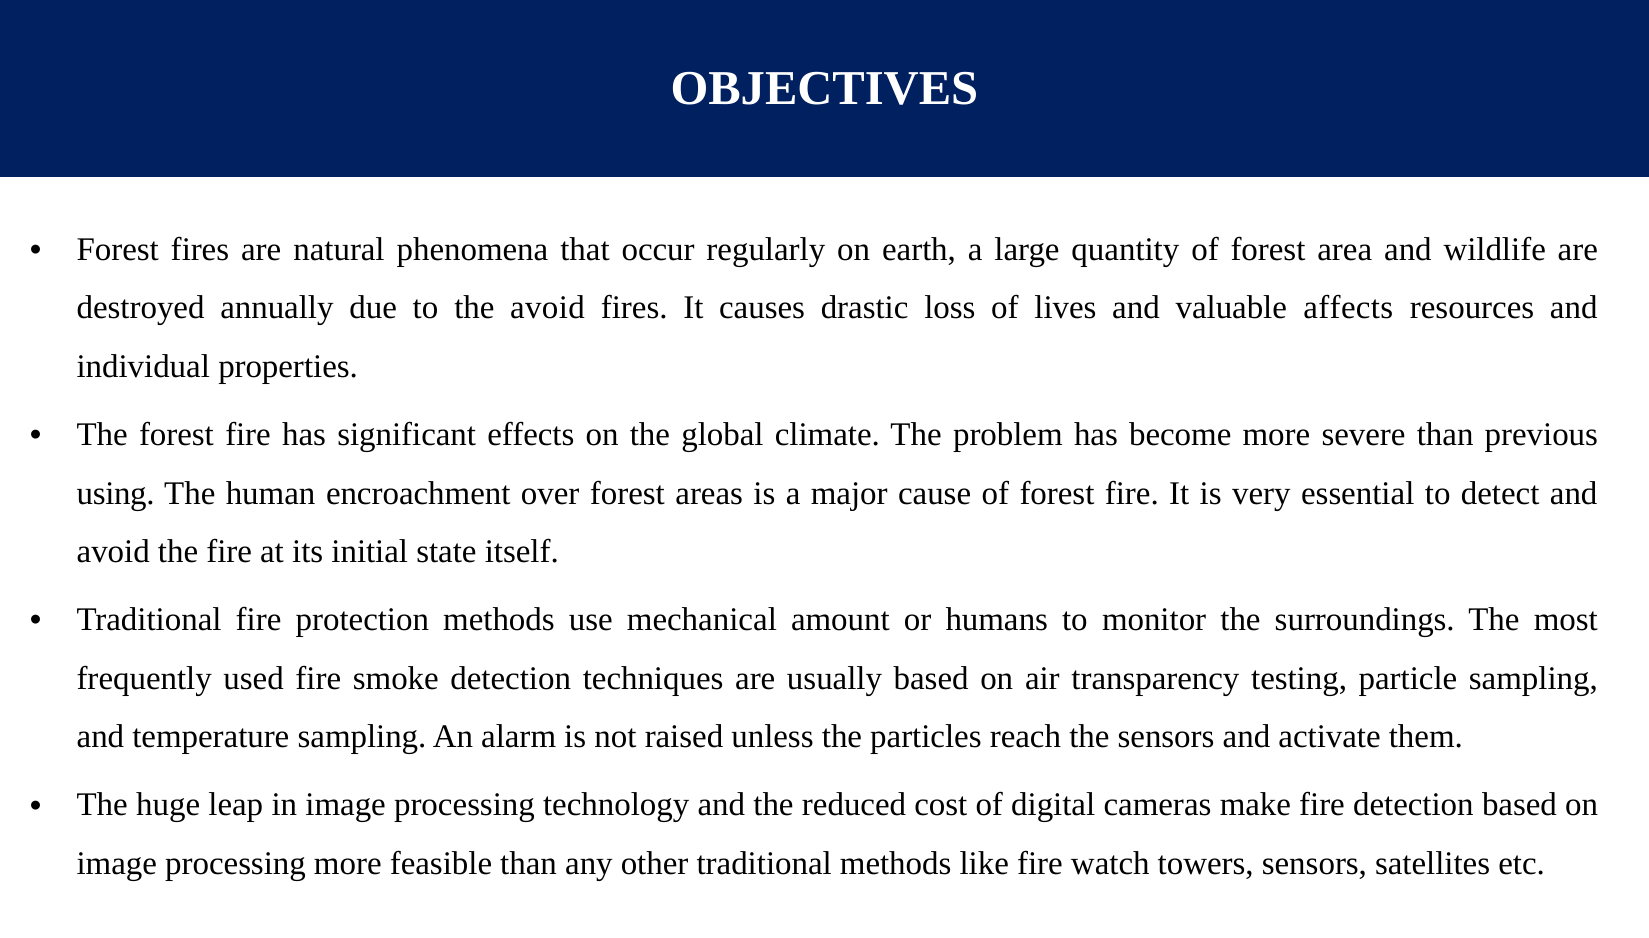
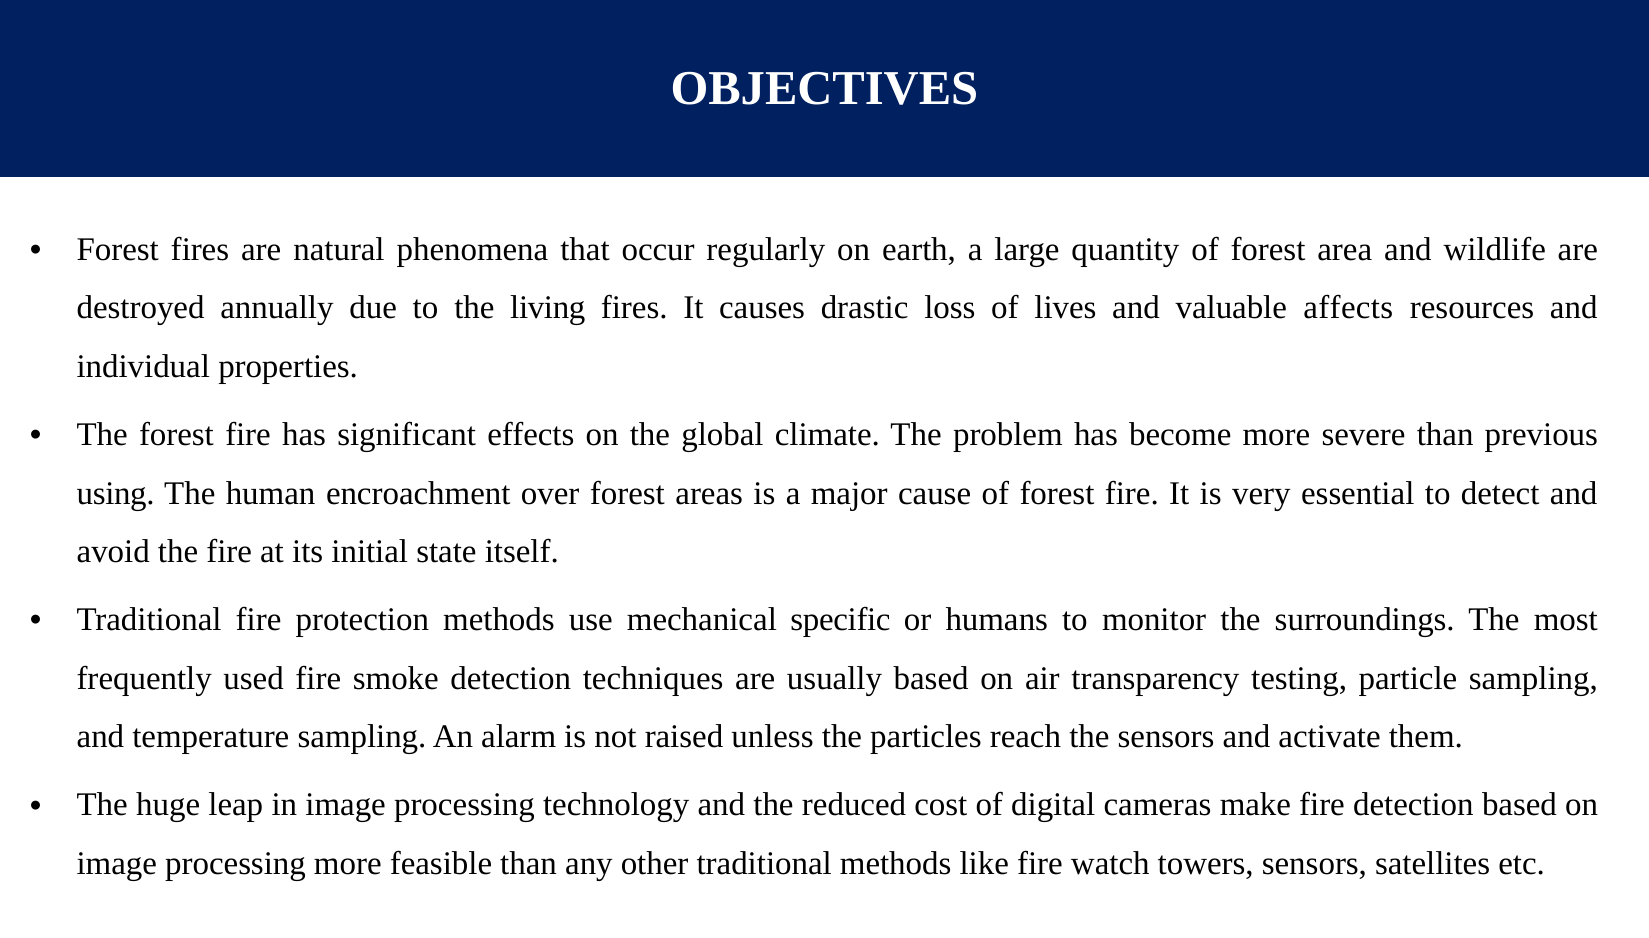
the avoid: avoid -> living
amount: amount -> specific
